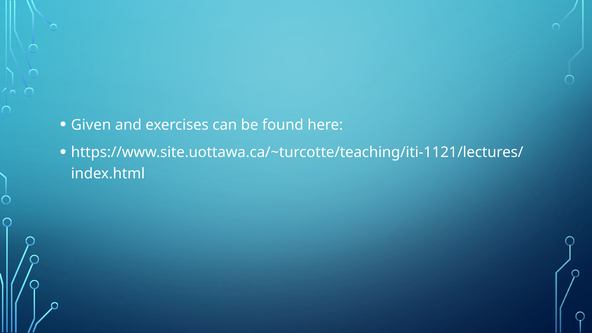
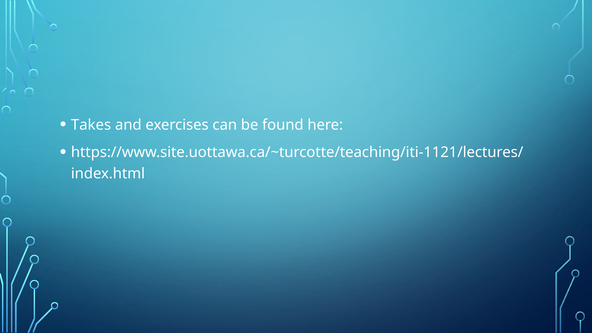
Given: Given -> Takes
